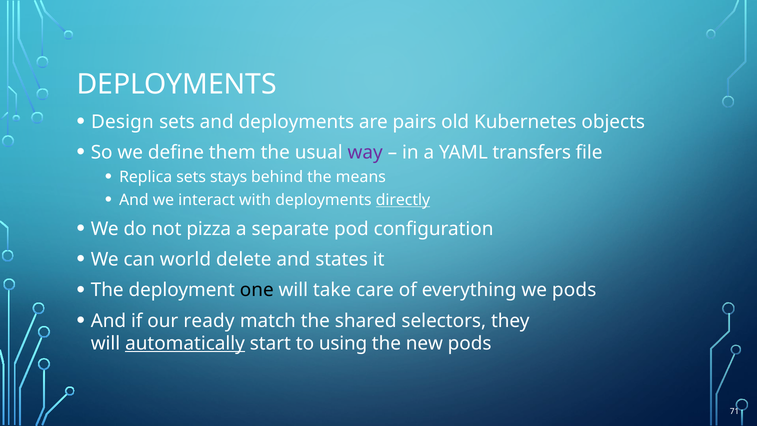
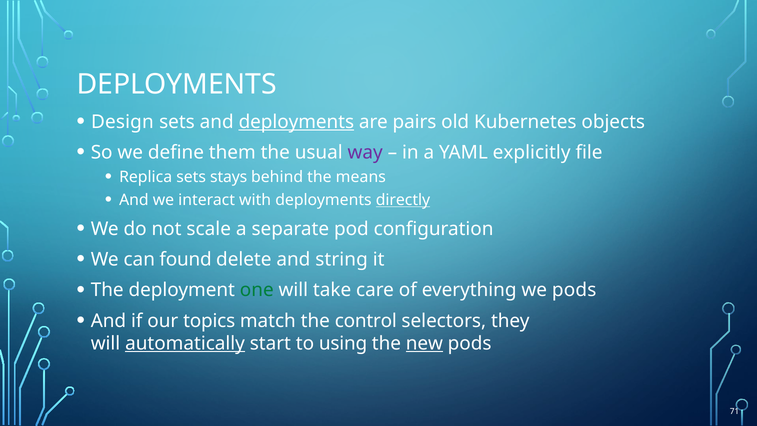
deployments at (296, 122) underline: none -> present
transfers: transfers -> explicitly
pizza: pizza -> scale
world: world -> found
states: states -> string
one colour: black -> green
ready: ready -> topics
shared: shared -> control
new underline: none -> present
